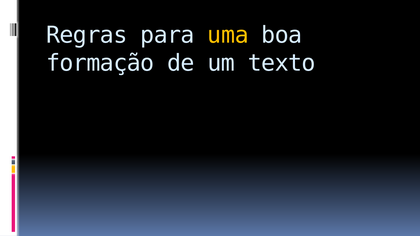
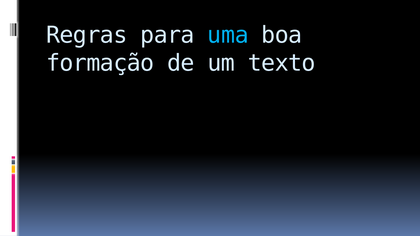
uma colour: yellow -> light blue
